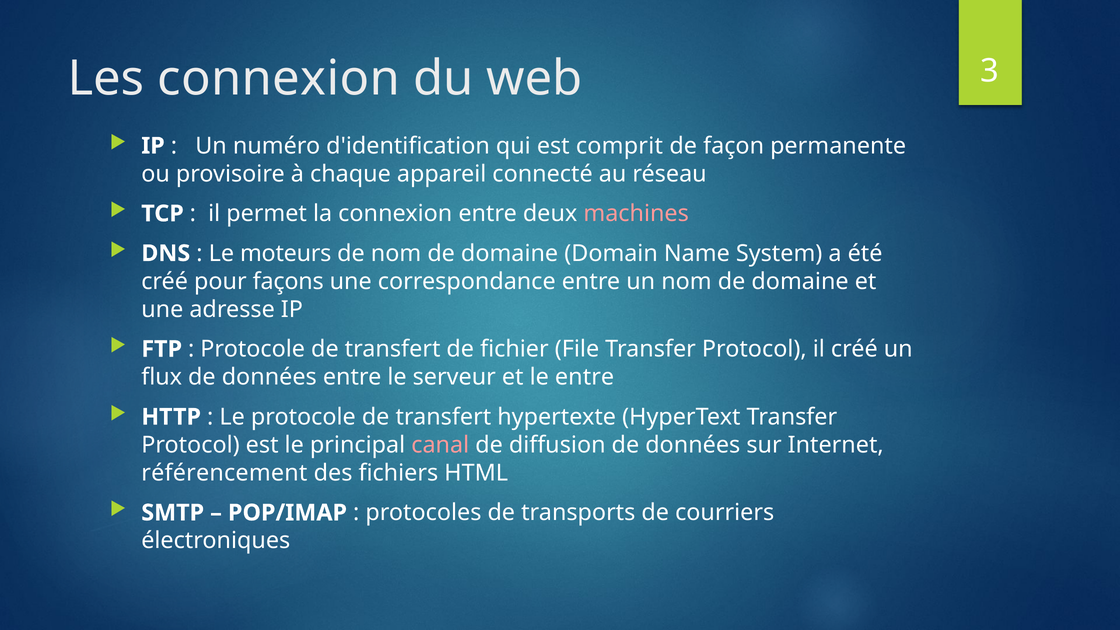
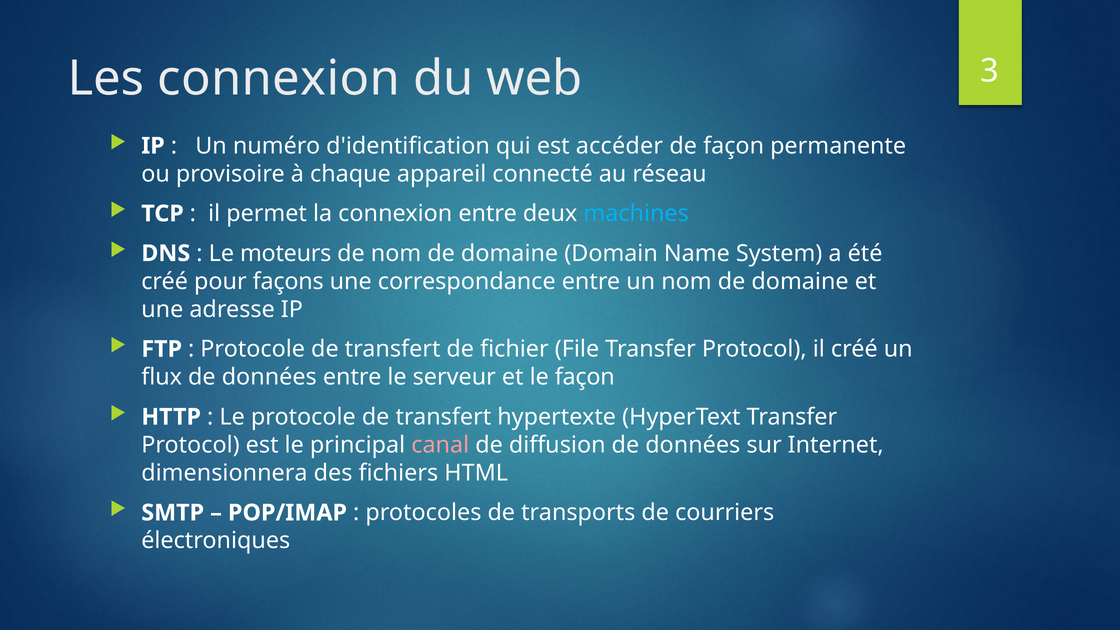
comprit: comprit -> accéder
machines colour: pink -> light blue
le entre: entre -> façon
référencement: référencement -> dimensionnera
